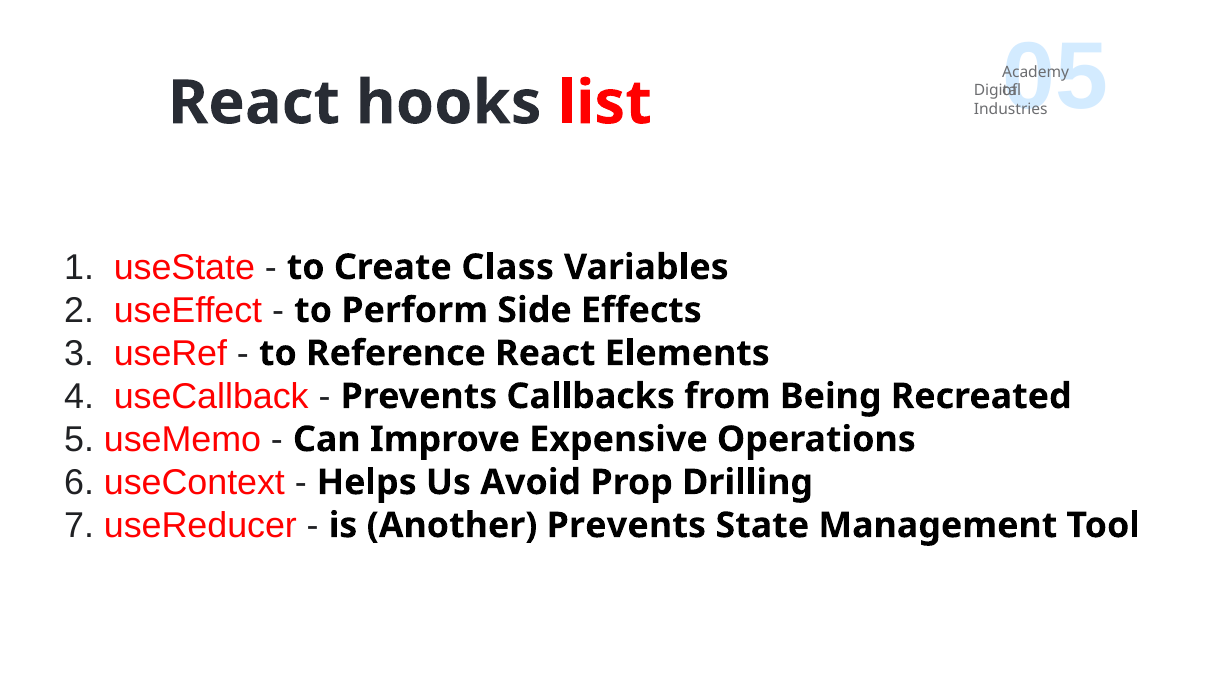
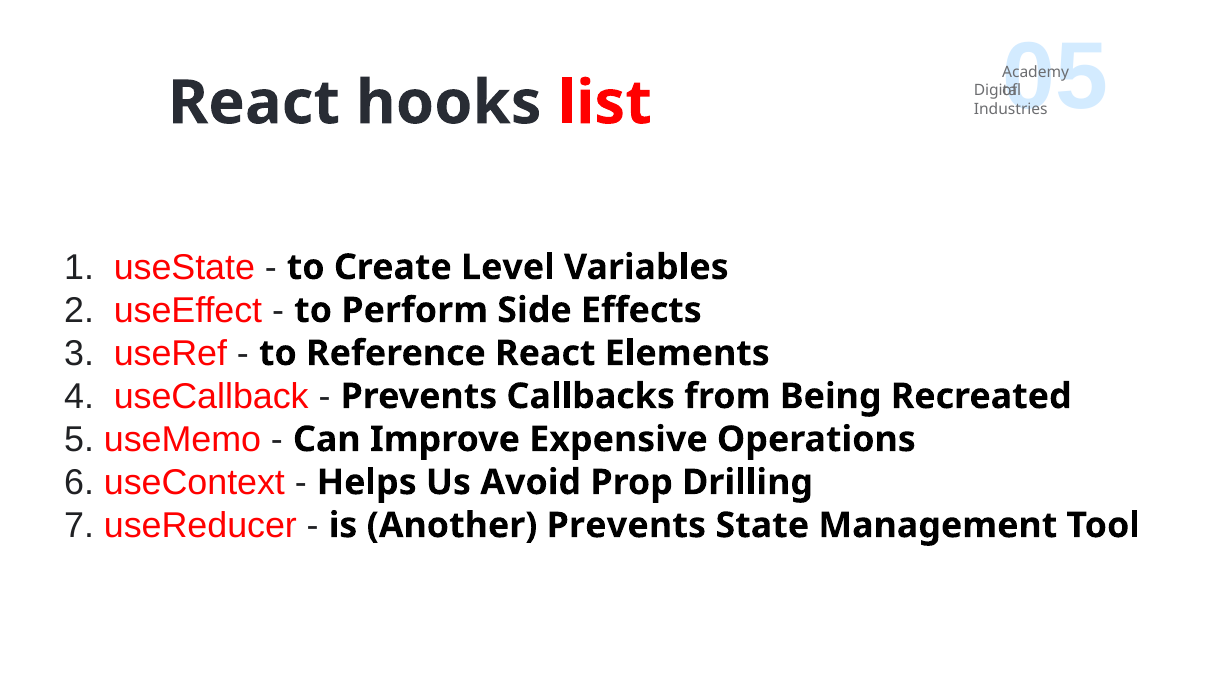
Class: Class -> Level
